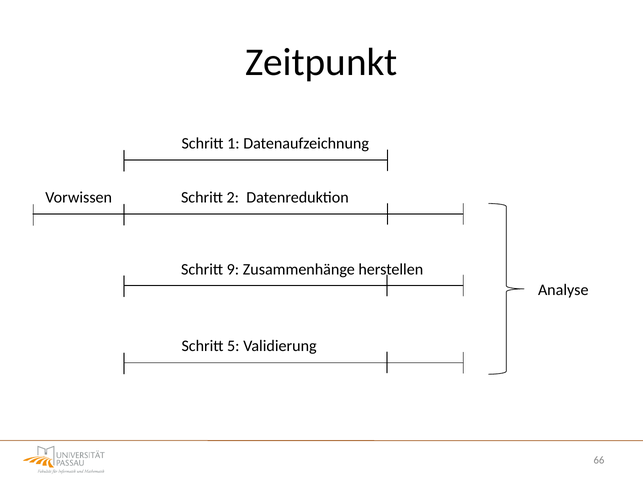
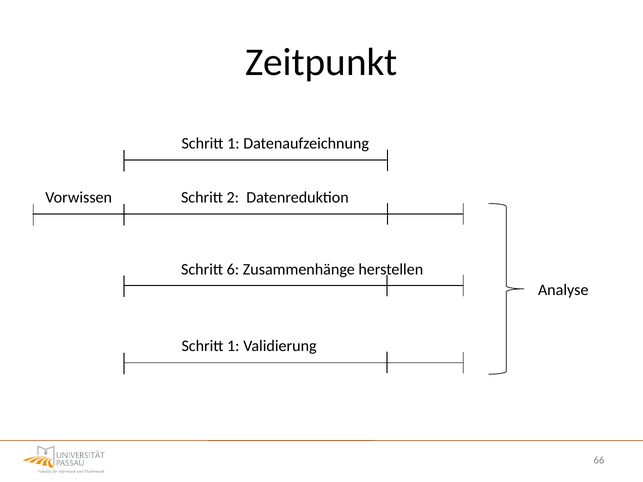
9: 9 -> 6
5 at (233, 346): 5 -> 1
